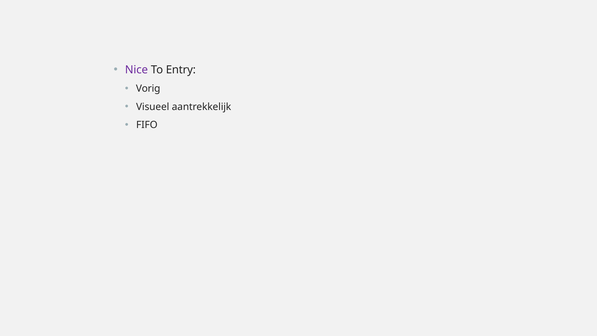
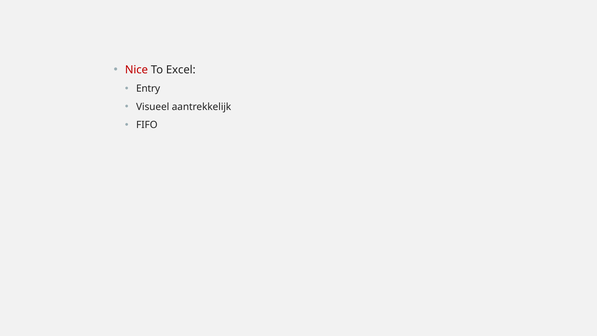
Nice colour: purple -> red
Entry: Entry -> Excel
Vorig: Vorig -> Entry
